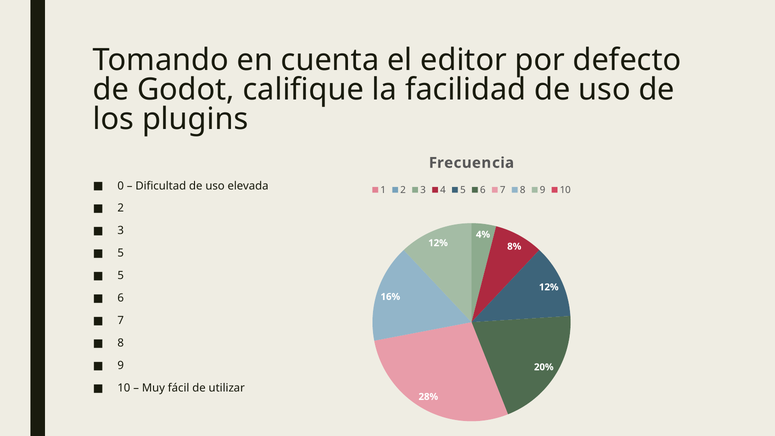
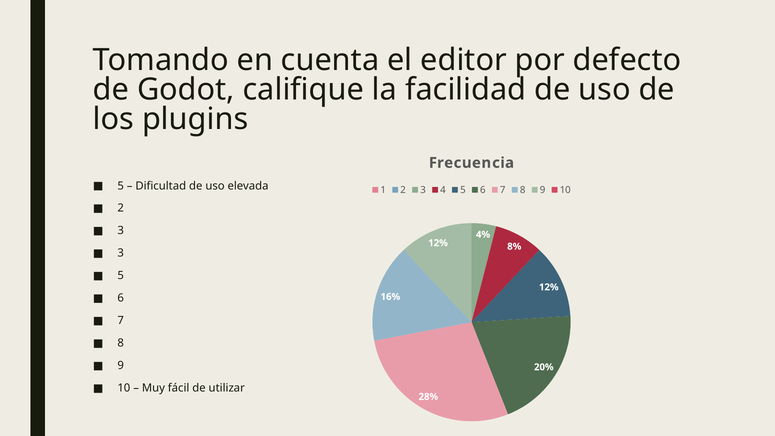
0 at (121, 186): 0 -> 5
5 at (121, 253): 5 -> 3
